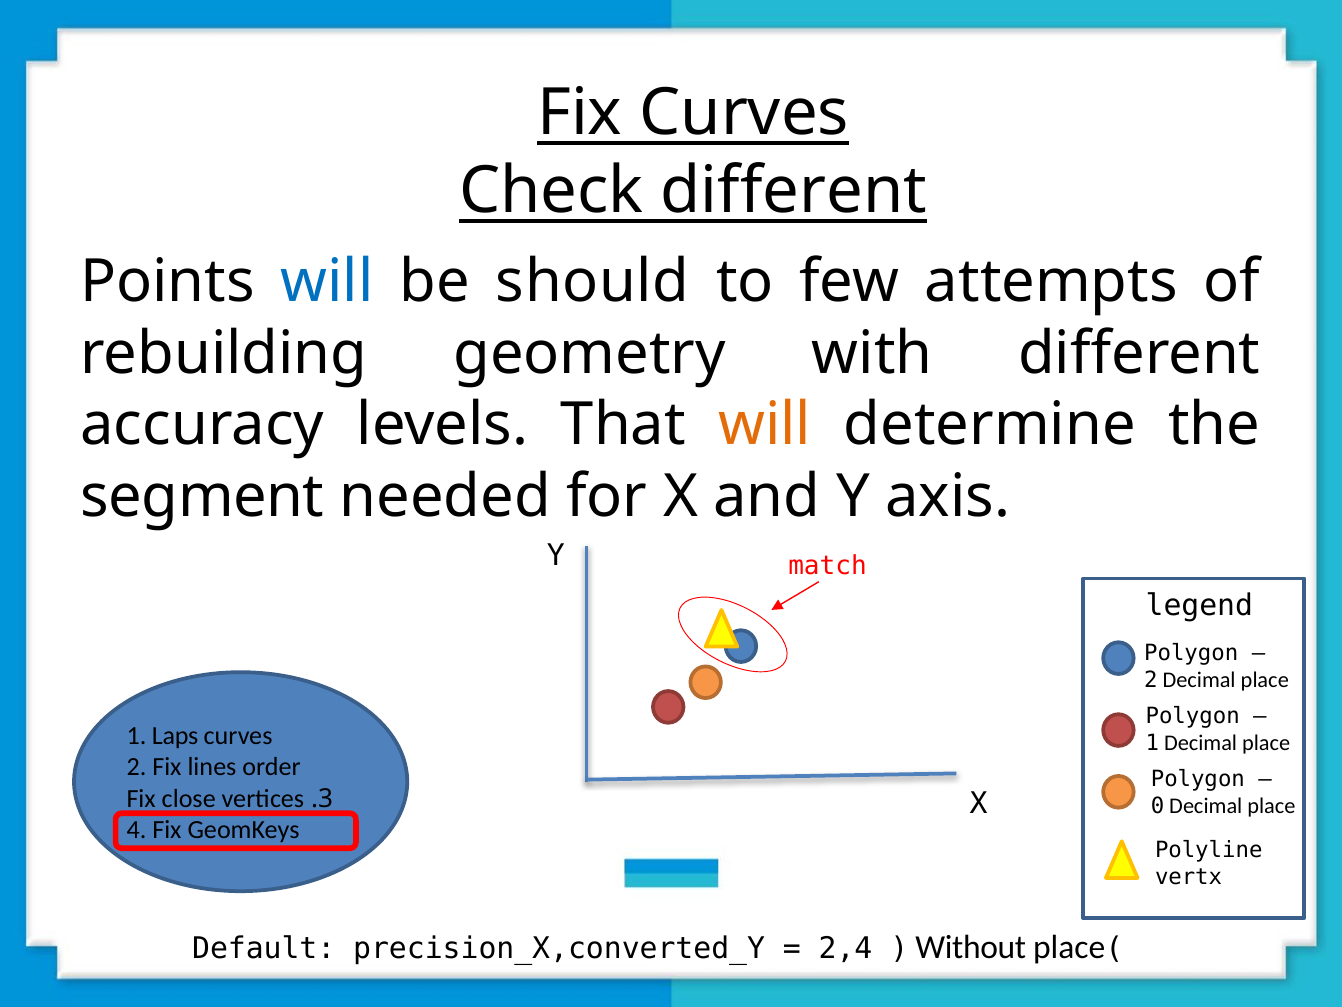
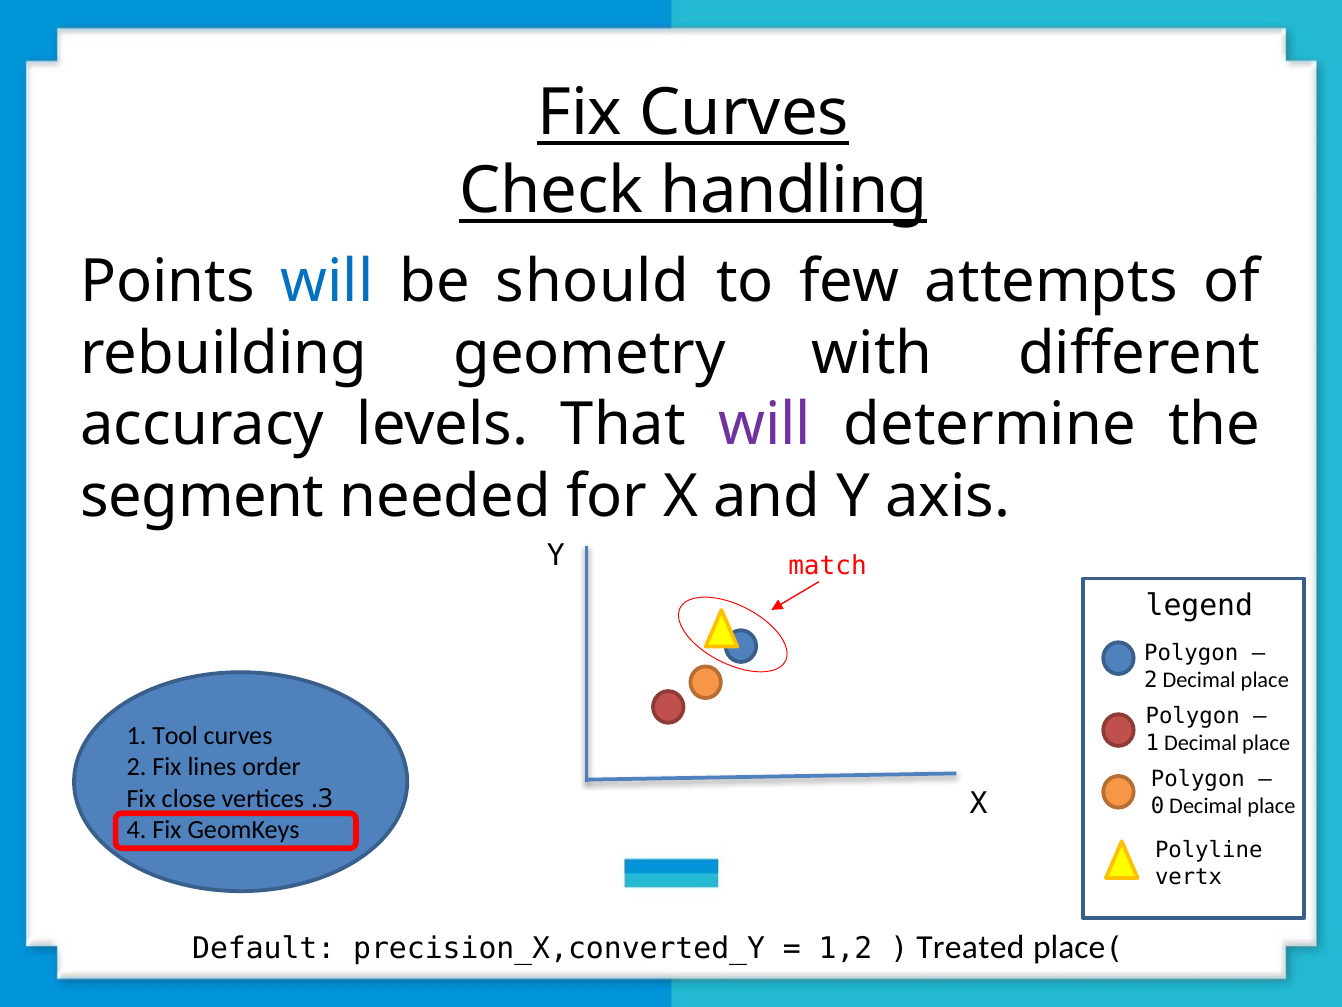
Check different: different -> handling
will at (765, 425) colour: orange -> purple
Laps: Laps -> Tool
2,4: 2,4 -> 1,2
Without: Without -> Treated
